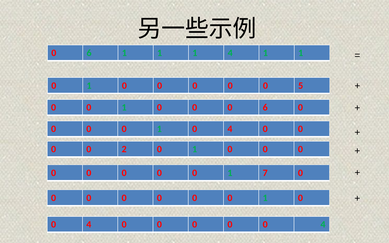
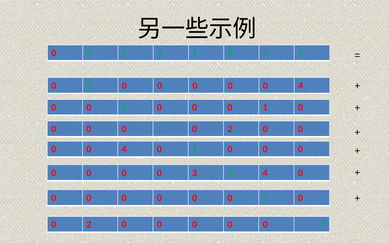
6 at (89, 53): 6 -> 4
1 1 1 4: 4 -> 0
5 at (301, 86): 5 -> 4
6 at (265, 108): 6 -> 1
1 0 4: 4 -> 2
2 at (124, 149): 2 -> 4
0 at (195, 173): 0 -> 3
1 7: 7 -> 4
4 at (89, 225): 4 -> 2
0 0 0 4: 4 -> 7
